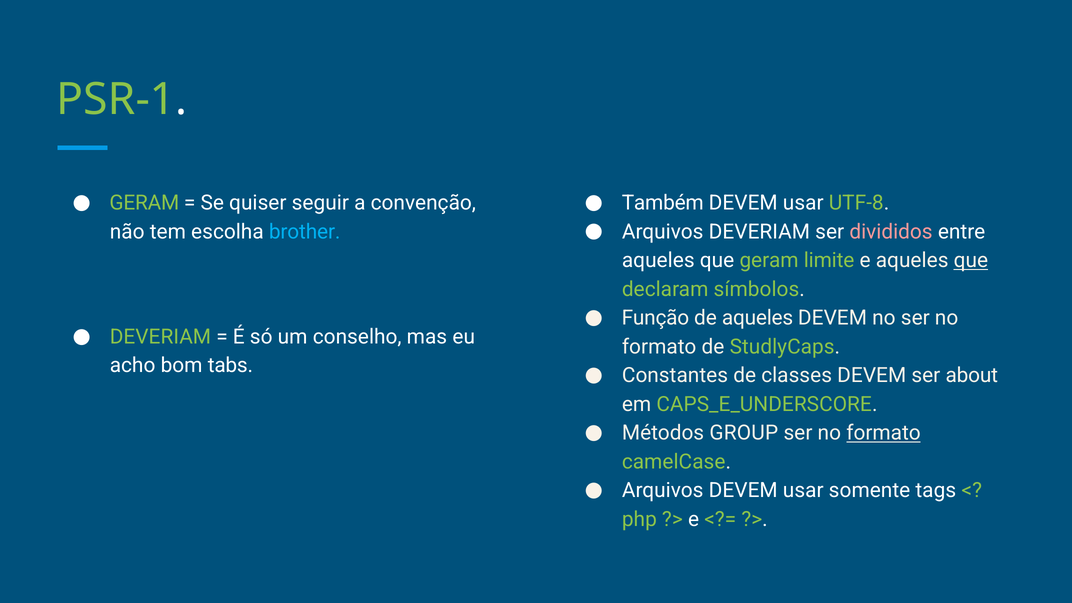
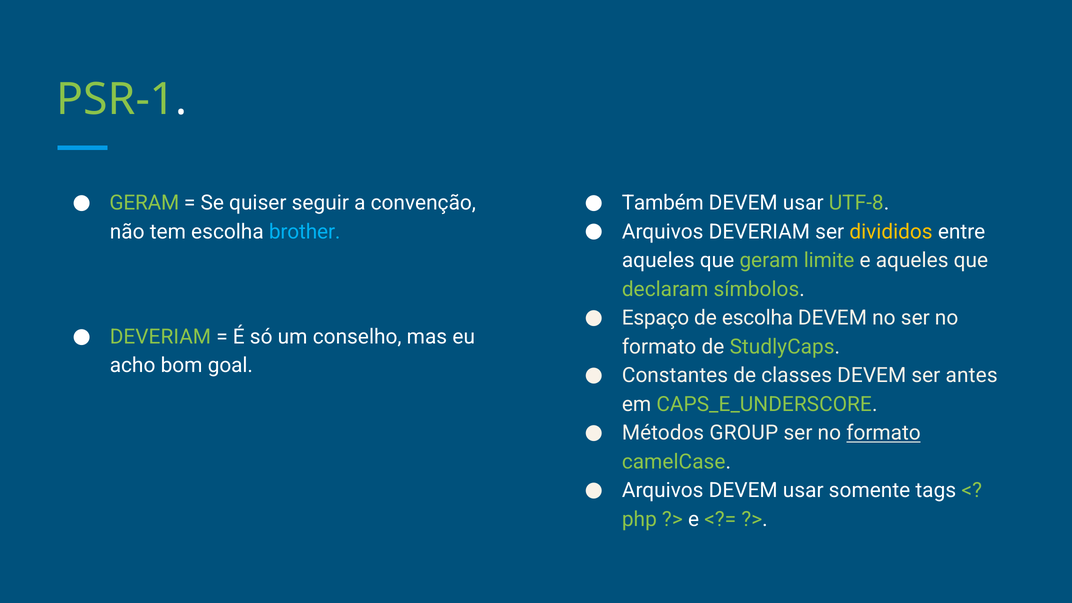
divididos colour: pink -> yellow
que at (971, 261) underline: present -> none
Função: Função -> Espaço
de aqueles: aqueles -> escolha
tabs: tabs -> goal
about: about -> antes
